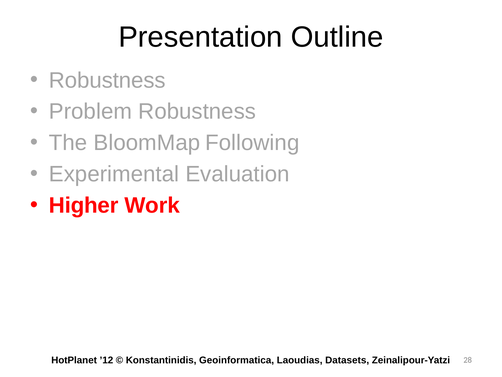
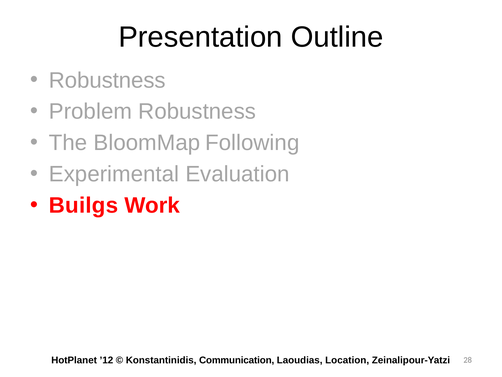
Higher: Higher -> Builgs
Geoinformatica: Geoinformatica -> Communication
Datasets: Datasets -> Location
